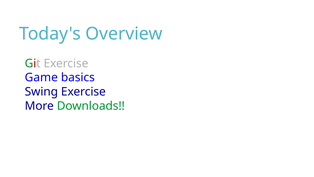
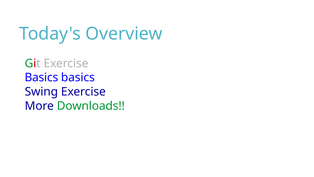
Game at (41, 77): Game -> Basics
